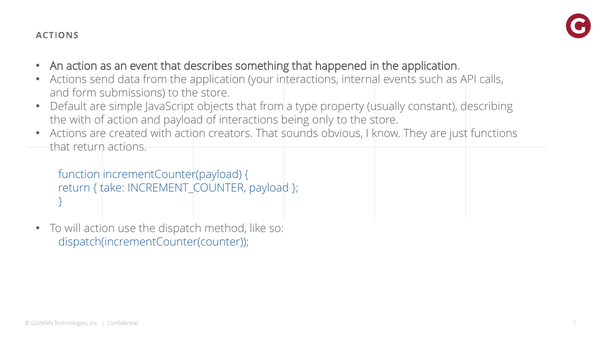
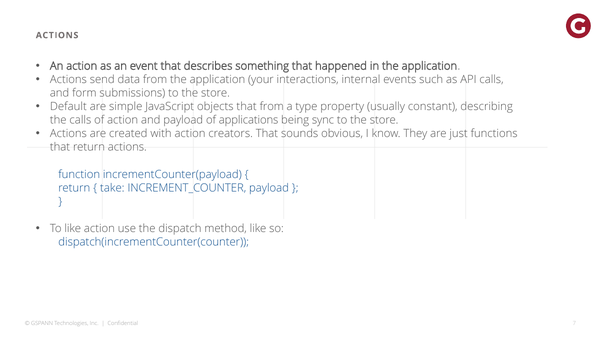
the with: with -> calls
of interactions: interactions -> applications
only: only -> sync
To will: will -> like
